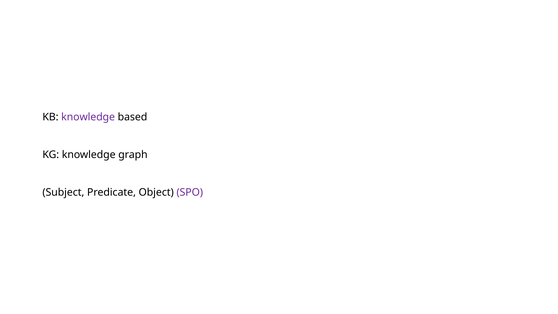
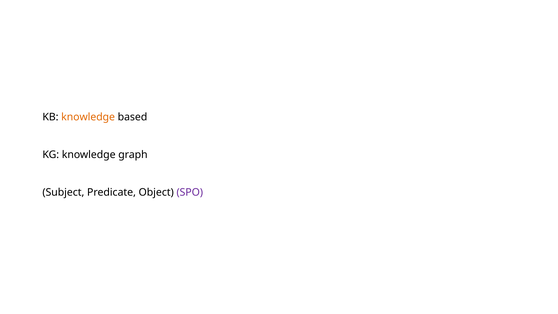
knowledge at (88, 117) colour: purple -> orange
